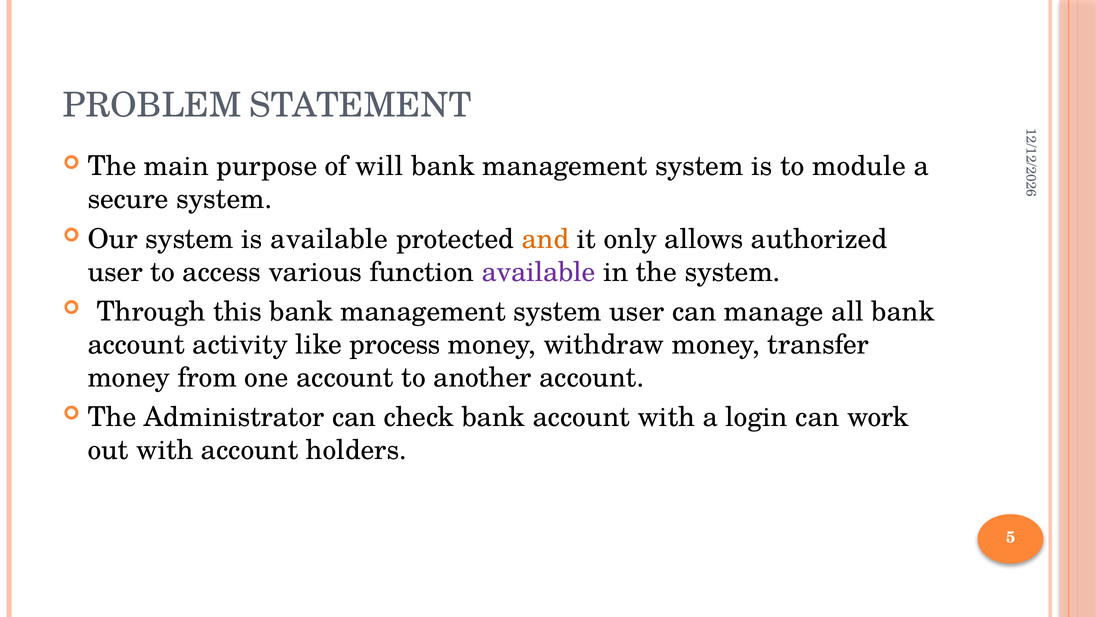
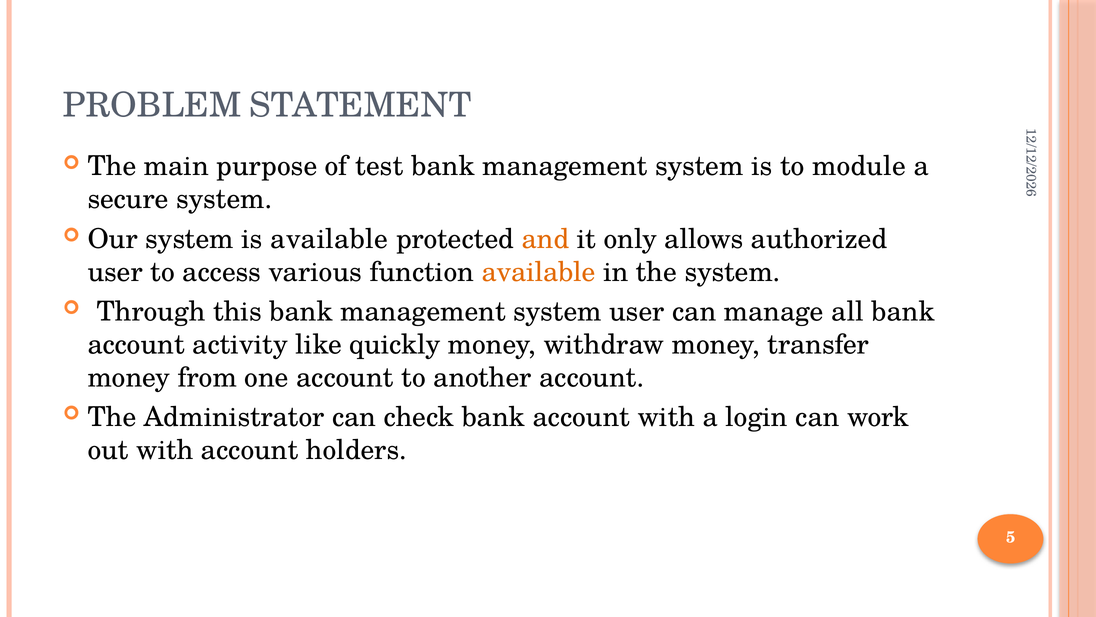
will: will -> test
available at (539, 272) colour: purple -> orange
process: process -> quickly
